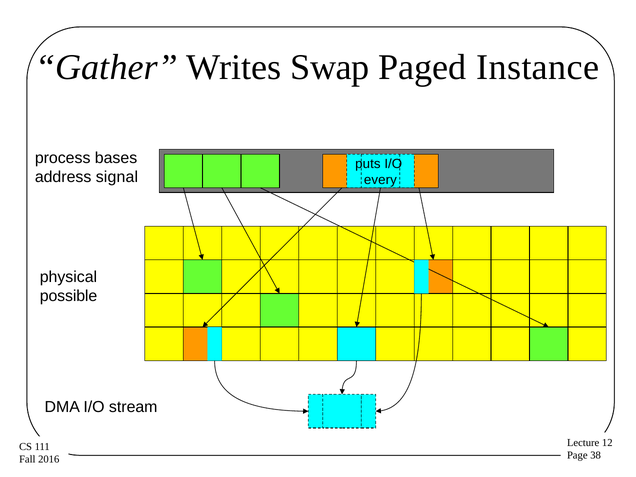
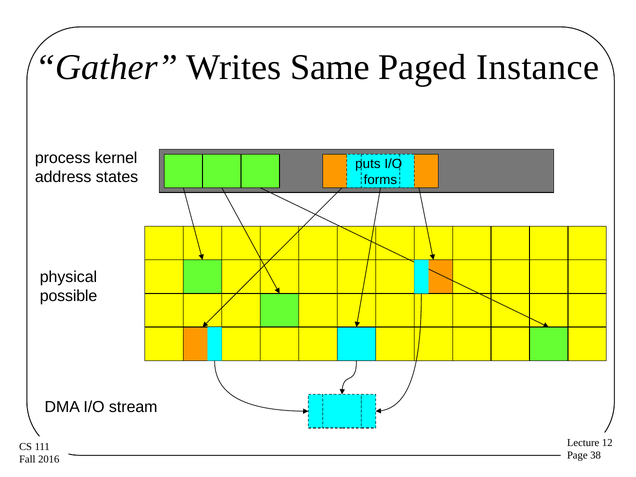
Swap: Swap -> Same
bases: bases -> kernel
signal: signal -> states
every: every -> forms
